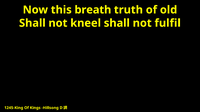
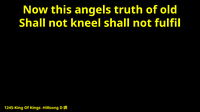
breath: breath -> angels
